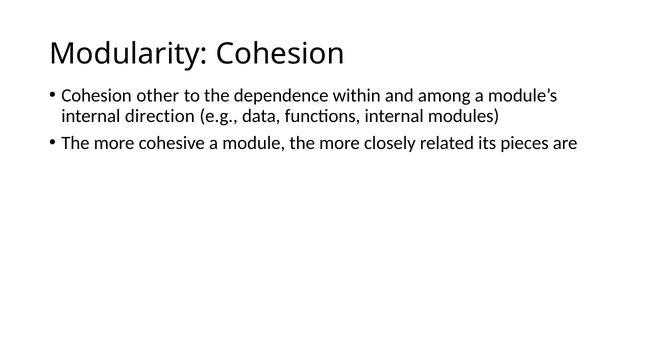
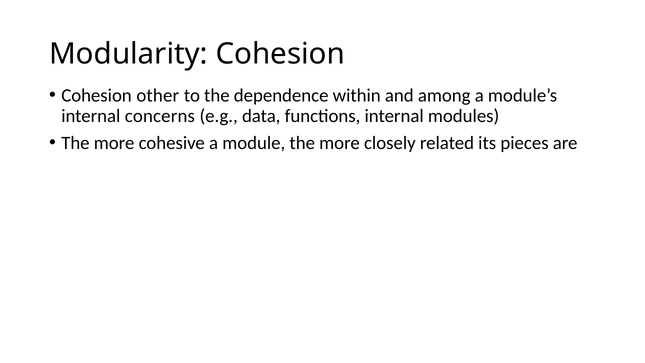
direction: direction -> concerns
